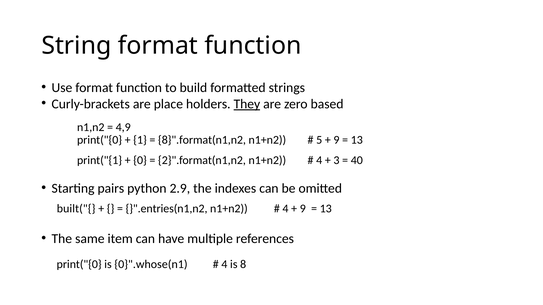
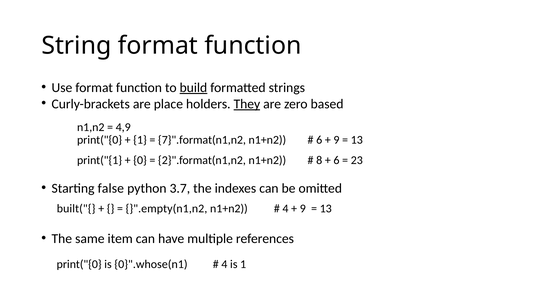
build underline: none -> present
8}".format(n1,n2: 8}".format(n1,n2 -> 7}".format(n1,n2
5 at (319, 140): 5 -> 6
4 at (319, 161): 4 -> 8
3 at (336, 161): 3 -> 6
40: 40 -> 23
pairs: pairs -> false
2.9: 2.9 -> 3.7
}".entries(n1,n2: }".entries(n1,n2 -> }".empty(n1,n2
is 8: 8 -> 1
